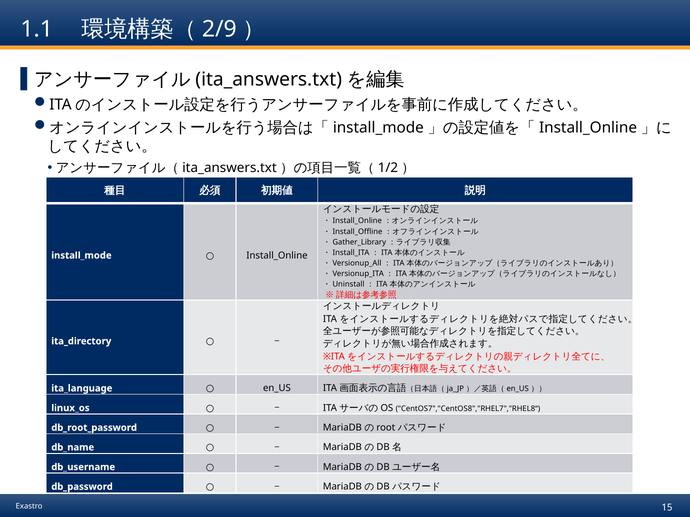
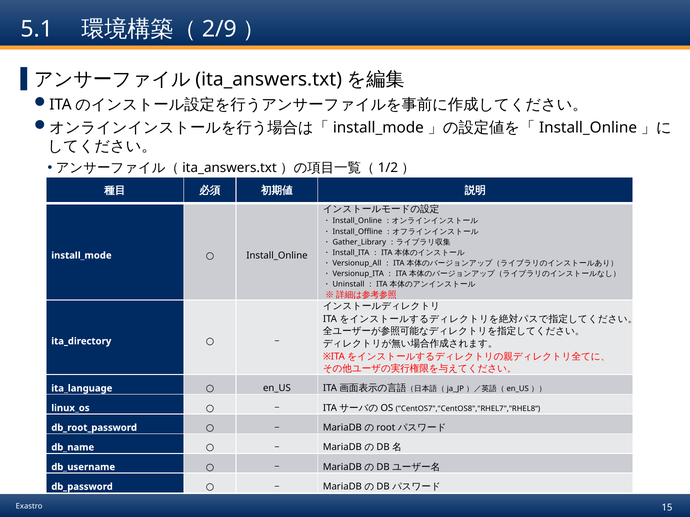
1.1: 1.1 -> 5.1
